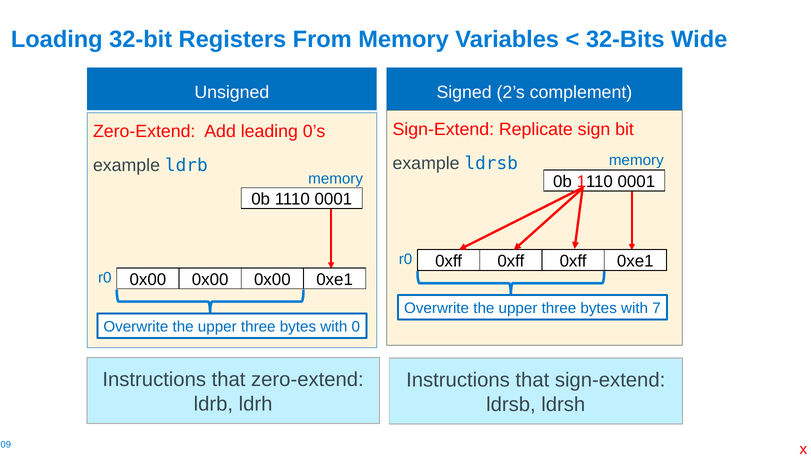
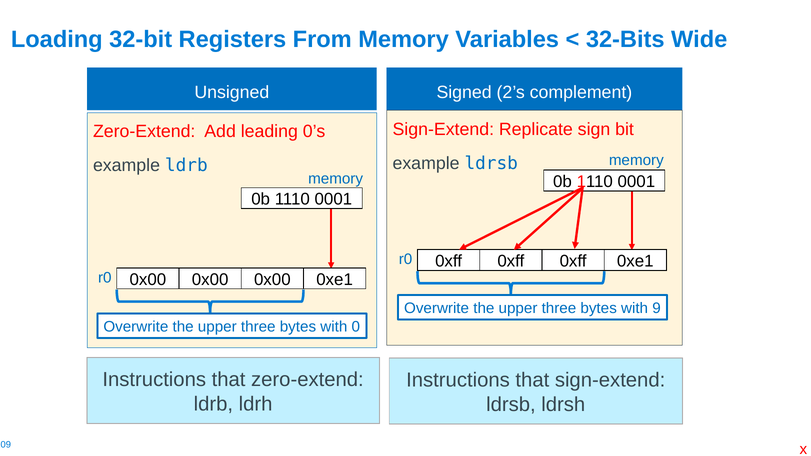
7: 7 -> 9
